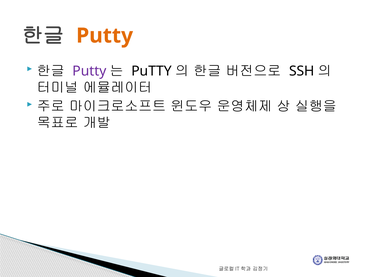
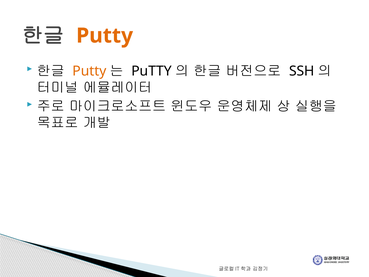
Putty at (89, 71) colour: purple -> orange
